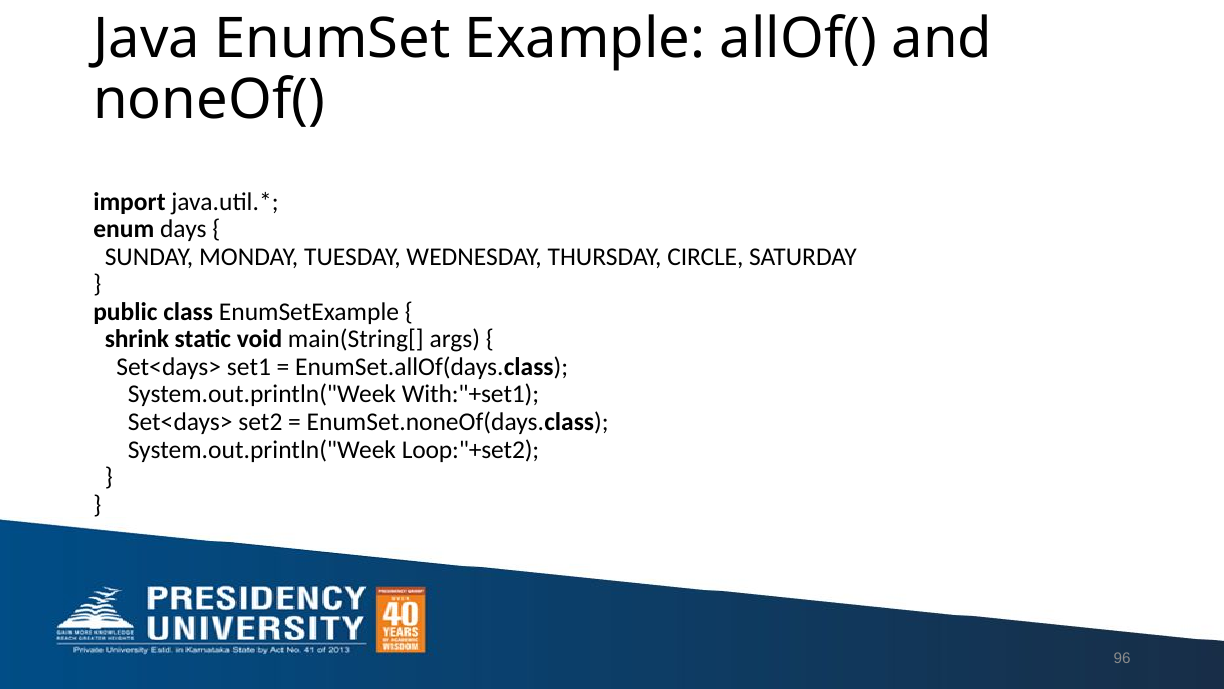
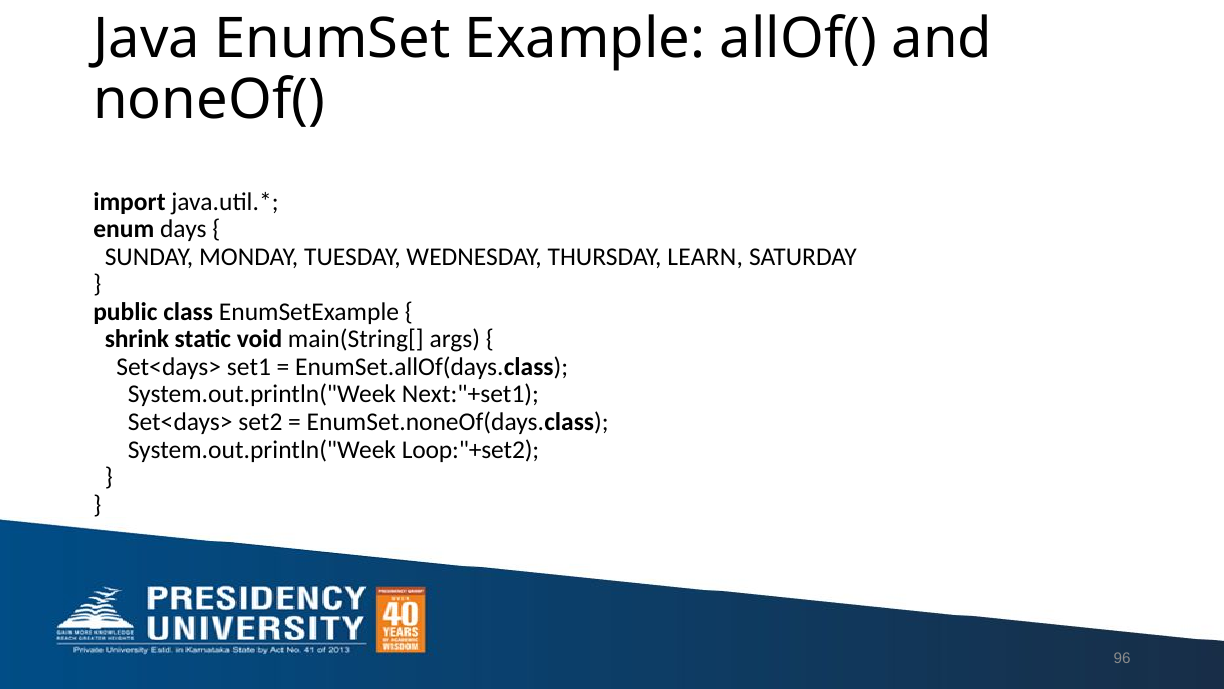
CIRCLE: CIRCLE -> LEARN
With:"+set1: With:"+set1 -> Next:"+set1
